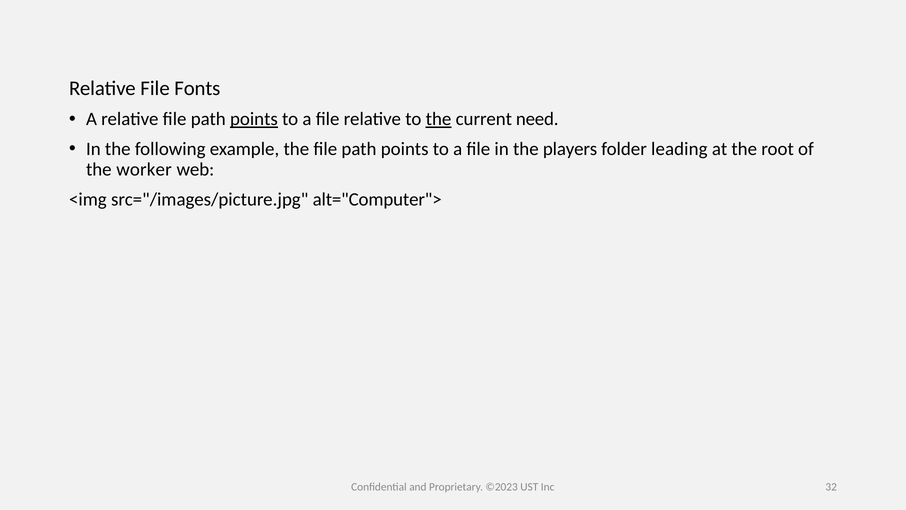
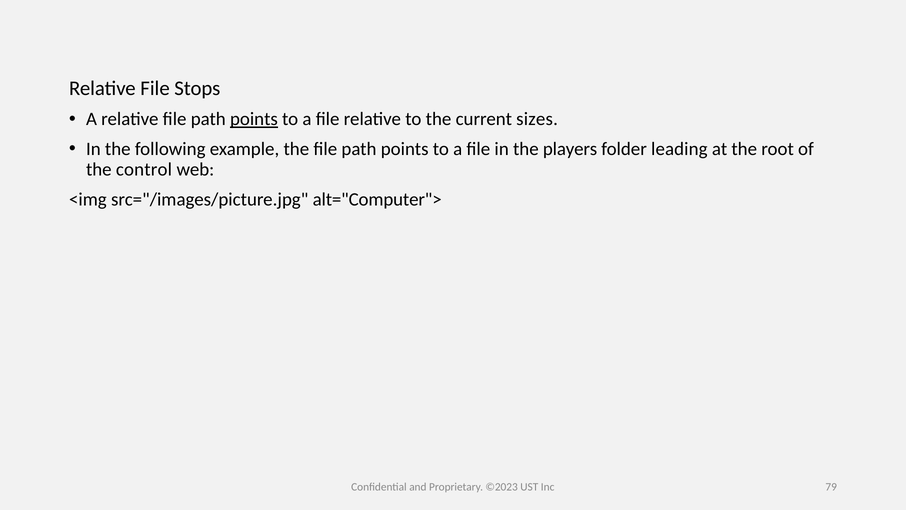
Fonts: Fonts -> Stops
the at (438, 119) underline: present -> none
need: need -> sizes
worker: worker -> control
32: 32 -> 79
